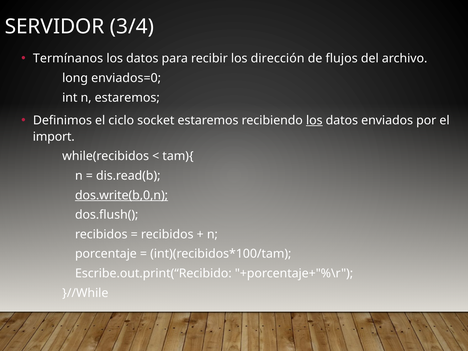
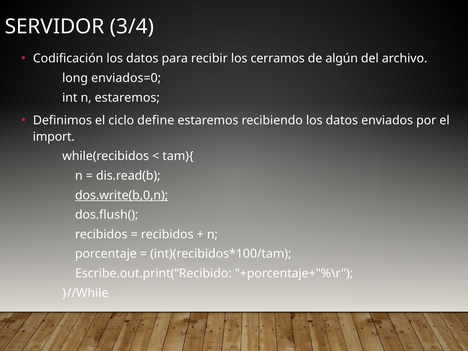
Termínanos: Termínanos -> Codificación
dirección: dirección -> cerramos
flujos: flujos -> algún
socket: socket -> define
los at (314, 120) underline: present -> none
